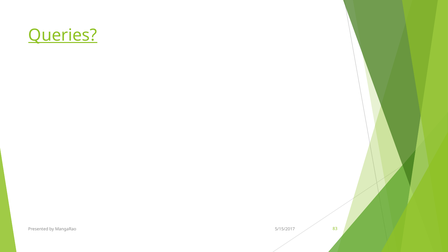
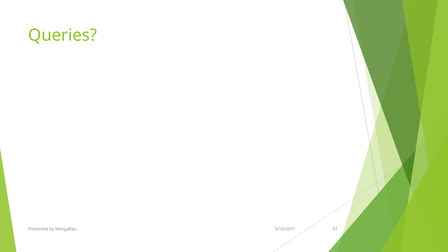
Queries underline: present -> none
